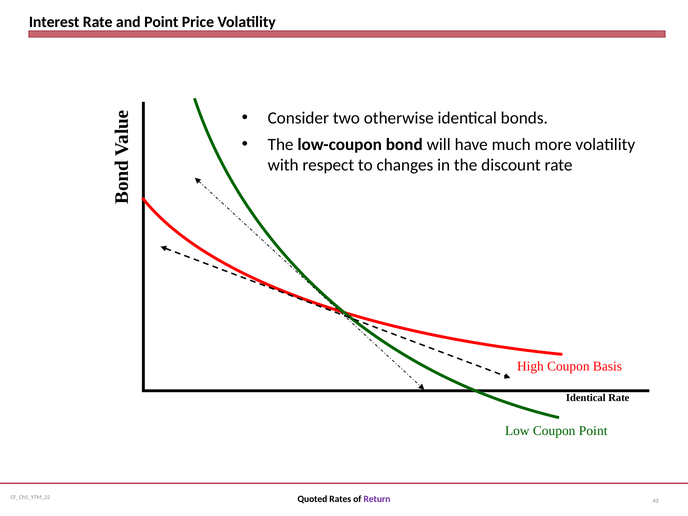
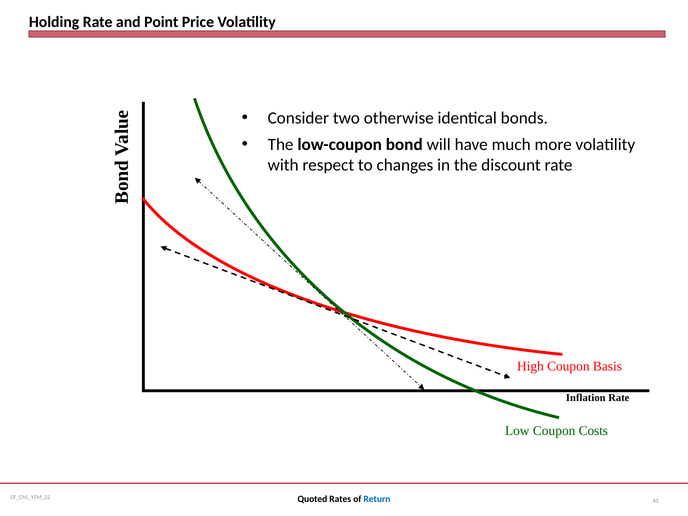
Interest: Interest -> Holding
Identical at (586, 398): Identical -> Inflation
Coupon Point: Point -> Costs
Return colour: purple -> blue
